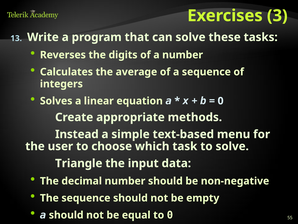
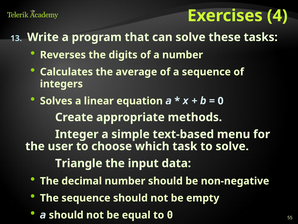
3: 3 -> 4
Instead: Instead -> Integer
